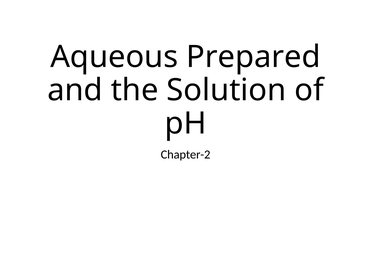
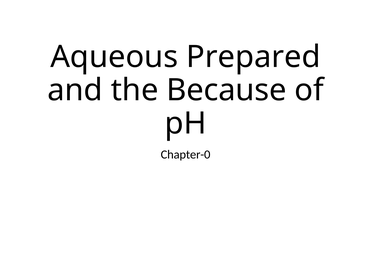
Solution: Solution -> Because
Chapter-2: Chapter-2 -> Chapter-0
